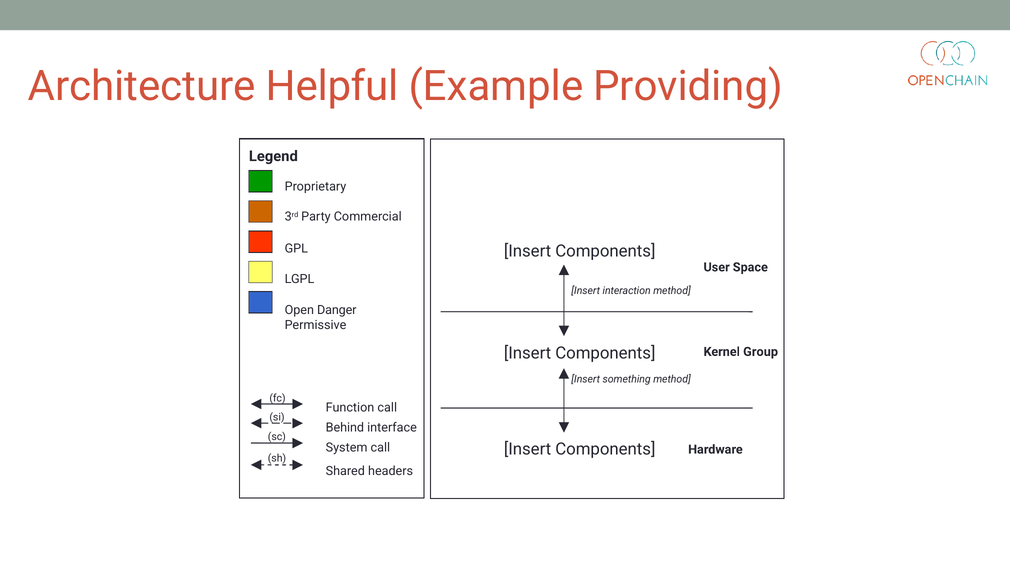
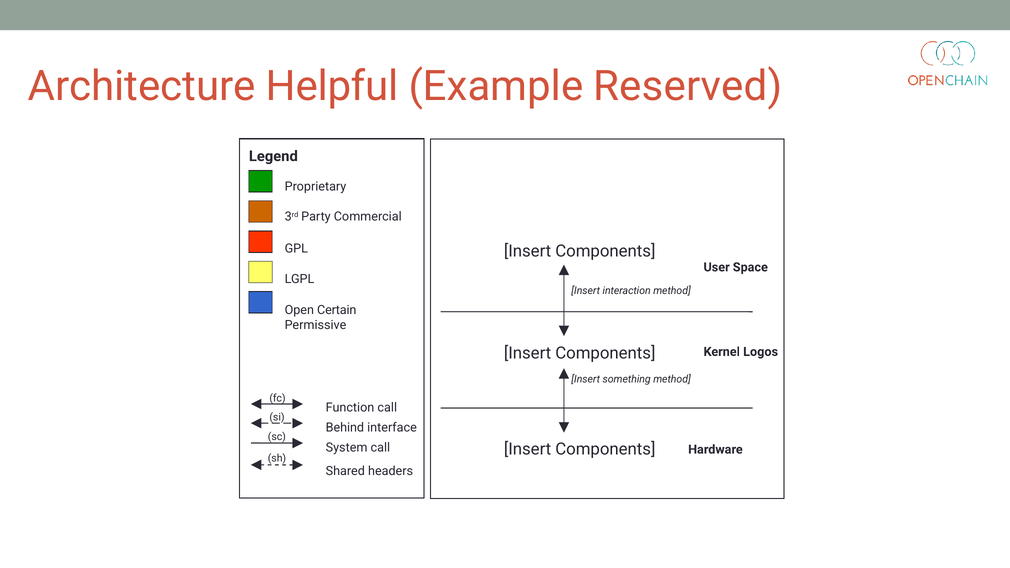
Providing: Providing -> Reserved
Danger: Danger -> Certain
Group: Group -> Logos
